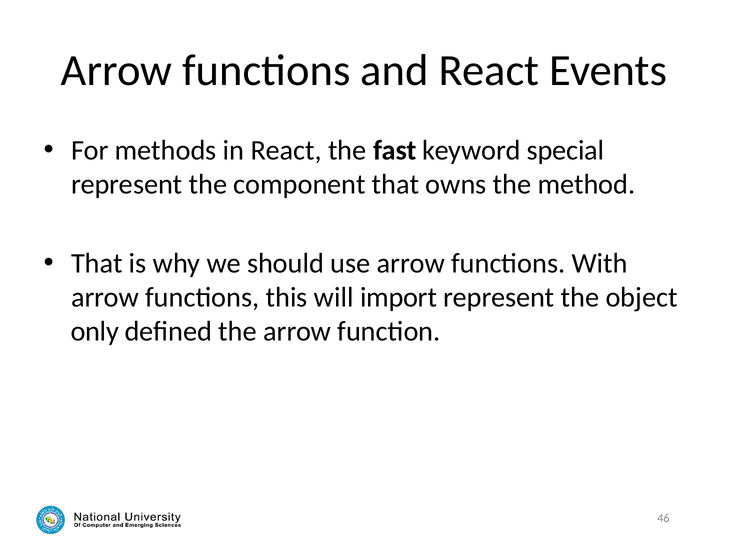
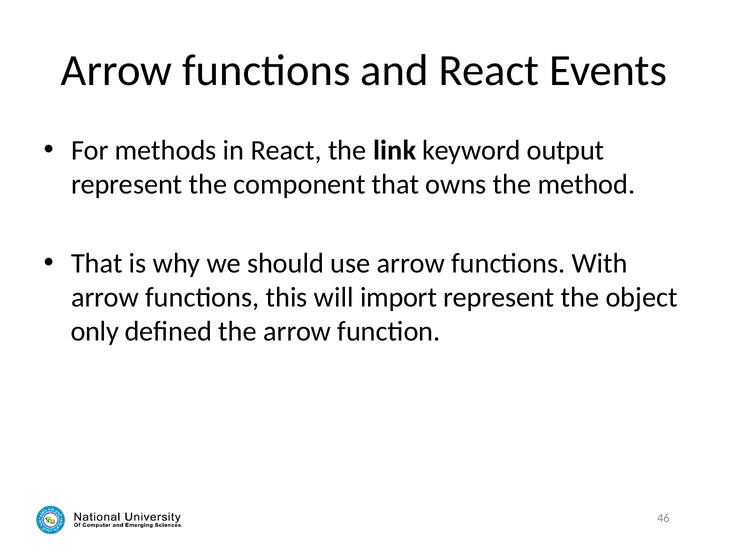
fast: fast -> link
special: special -> output
